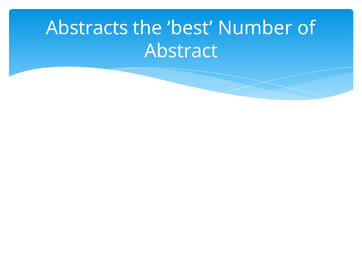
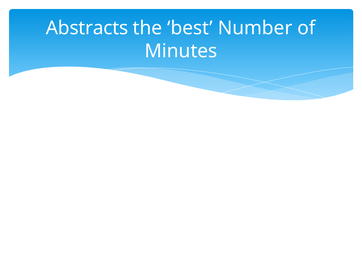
Abstract: Abstract -> Minutes
